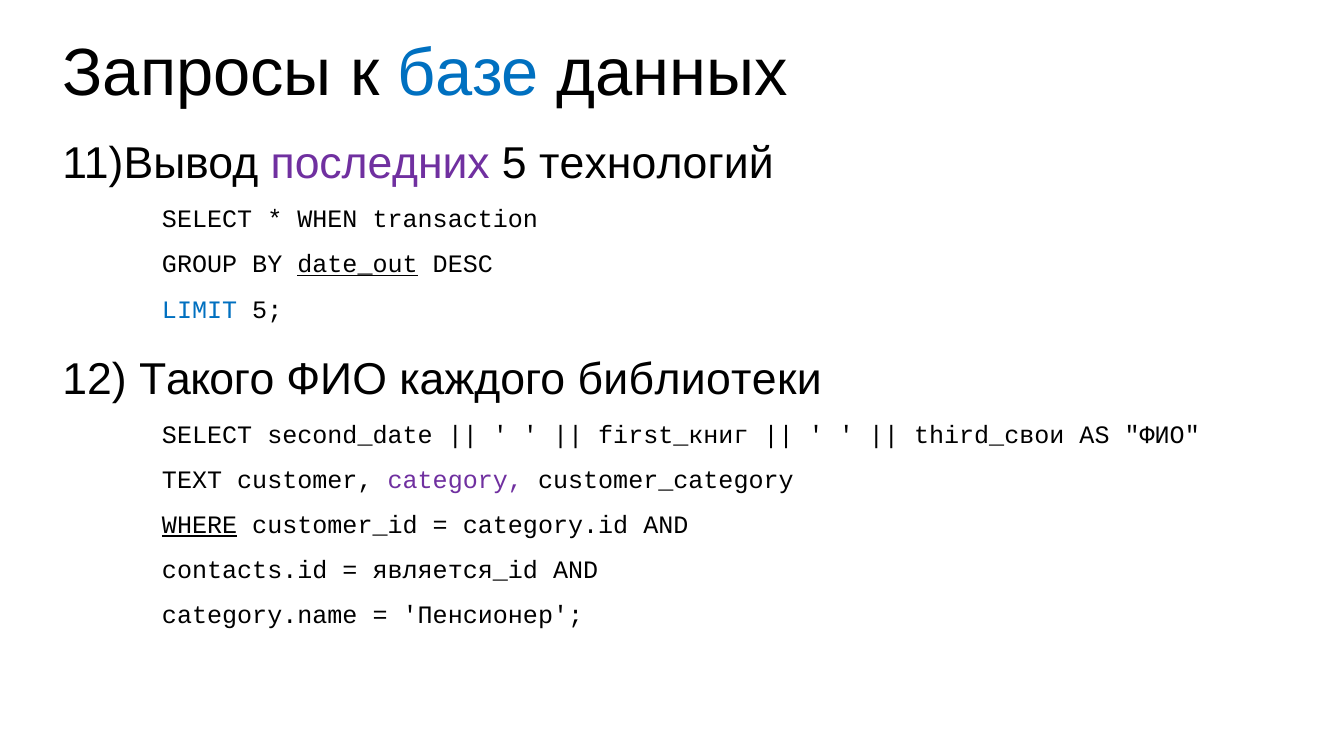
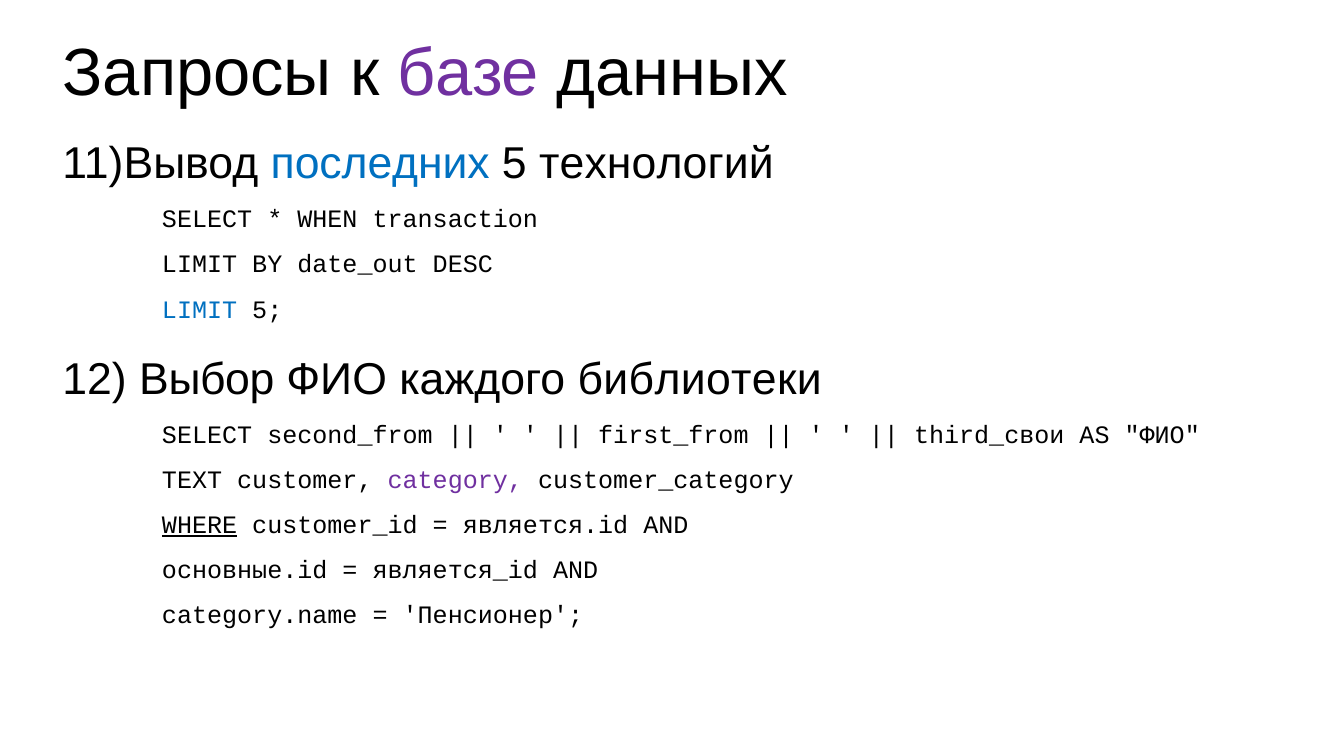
базе colour: blue -> purple
последних colour: purple -> blue
GROUP at (200, 265): GROUP -> LIMIT
date_out underline: present -> none
Такого: Такого -> Выбор
second_date: second_date -> second_from
first_книг: first_книг -> first_from
category.id: category.id -> является.id
contacts.id: contacts.id -> основные.id
